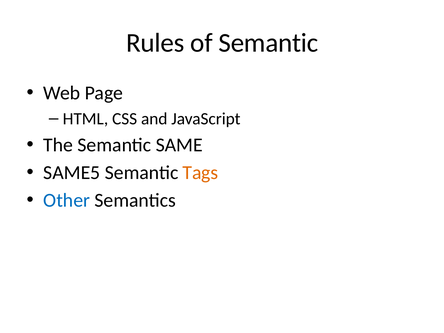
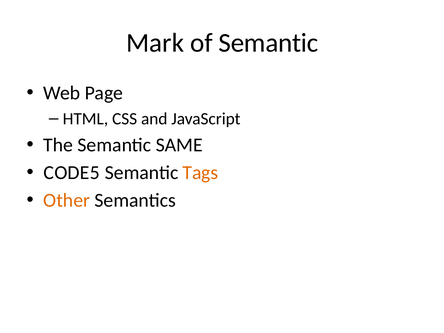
Rules: Rules -> Mark
SAME5: SAME5 -> CODE5
Other colour: blue -> orange
